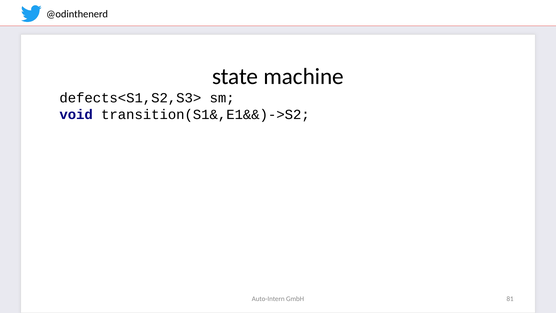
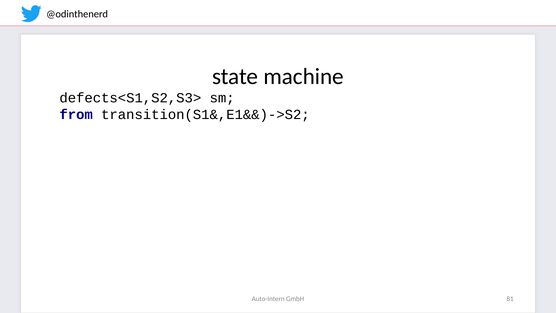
void: void -> from
